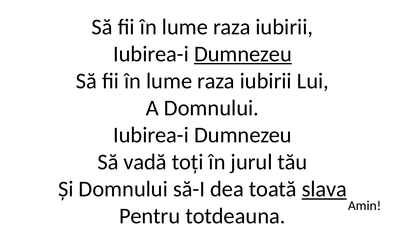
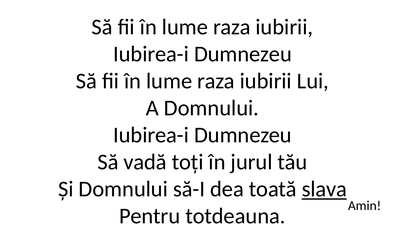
Dumnezeu at (243, 54) underline: present -> none
